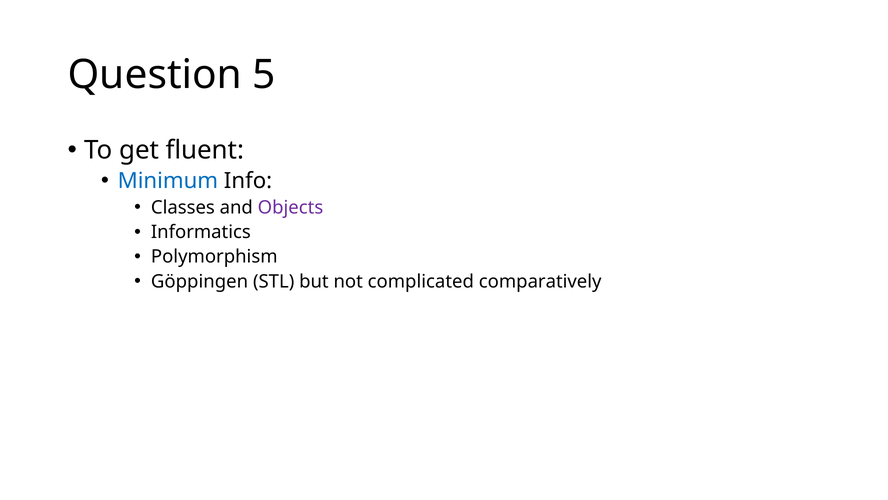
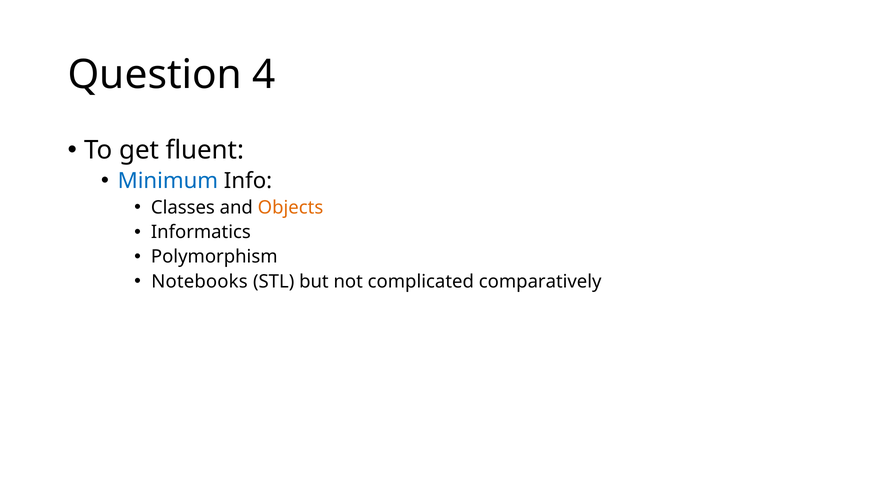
5: 5 -> 4
Objects colour: purple -> orange
Göppingen: Göppingen -> Notebooks
